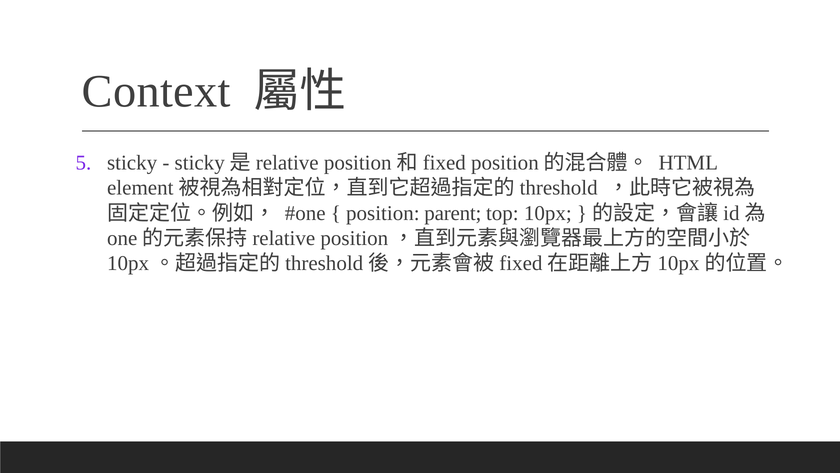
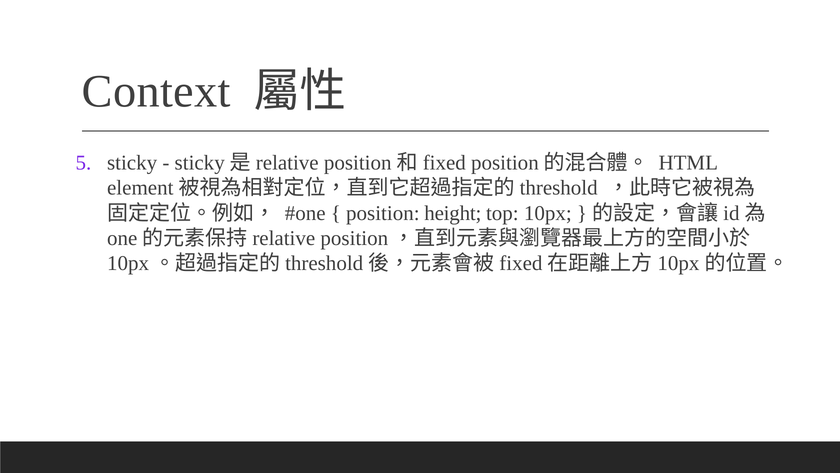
parent: parent -> height
